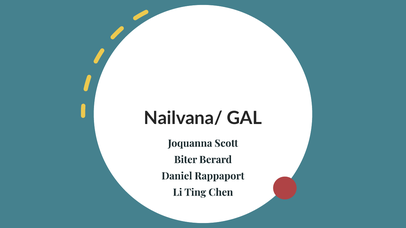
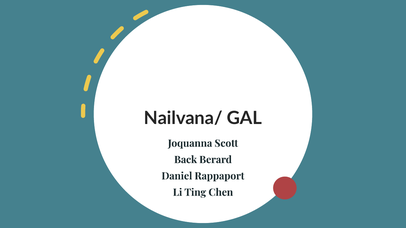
Biter: Biter -> Back
